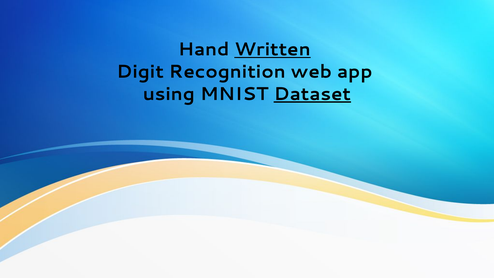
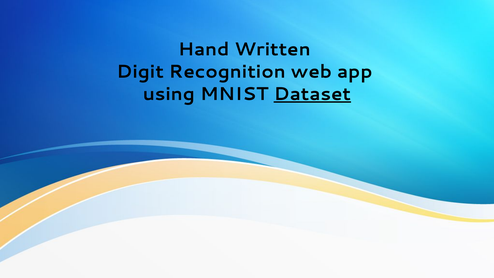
Written underline: present -> none
